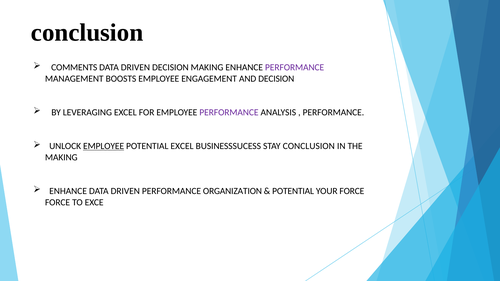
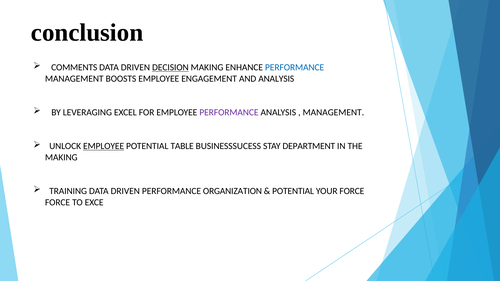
DECISION at (170, 67) underline: none -> present
PERFORMANCE at (295, 67) colour: purple -> blue
AND DECISION: DECISION -> ANALYSIS
PERFORMANCE at (333, 112): PERFORMANCE -> MANAGEMENT
POTENTIAL EXCEL: EXCEL -> TABLE
STAY CONCLUSION: CONCLUSION -> DEPARTMENT
ENHANCE at (68, 191): ENHANCE -> TRAINING
